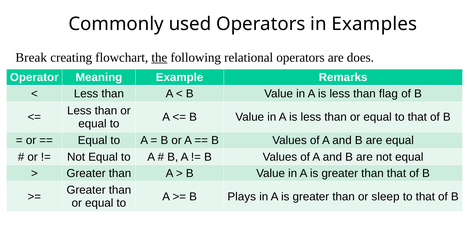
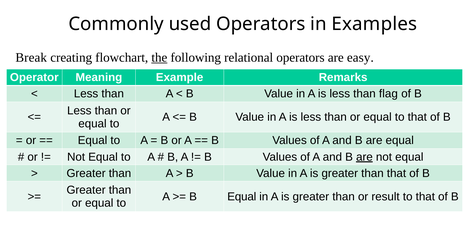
does: does -> easy
are at (364, 157) underline: none -> present
B Plays: Plays -> Equal
sleep: sleep -> result
